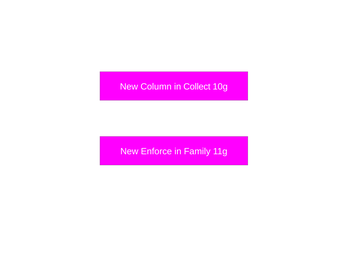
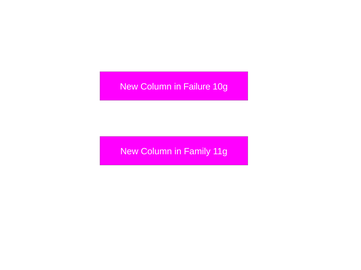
Collect: Collect -> Failure
Enforce at (156, 152): Enforce -> Column
